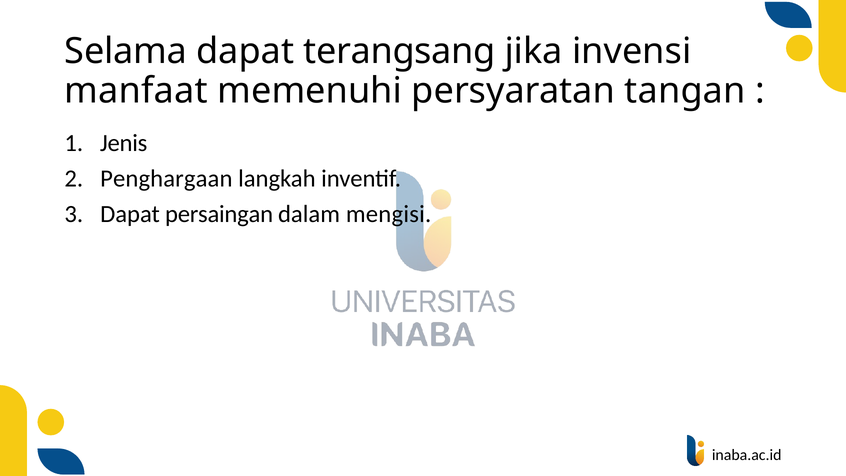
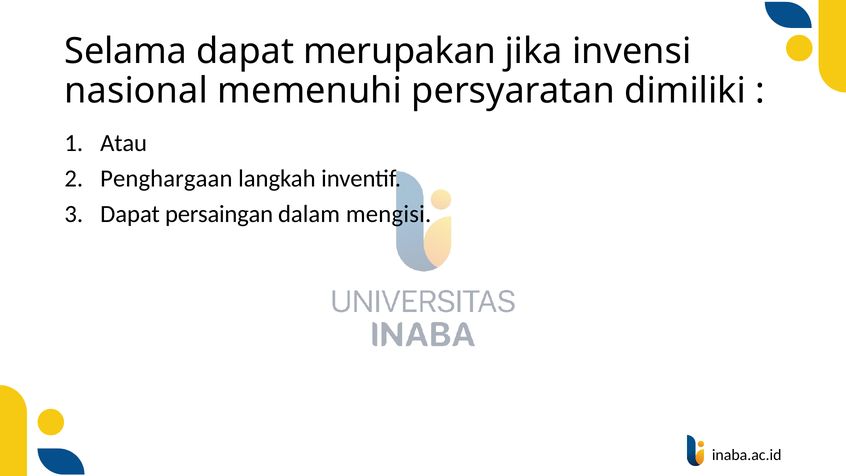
terangsang: terangsang -> merupakan
manfaat: manfaat -> nasional
tangan: tangan -> dimiliki
Jenis: Jenis -> Atau
